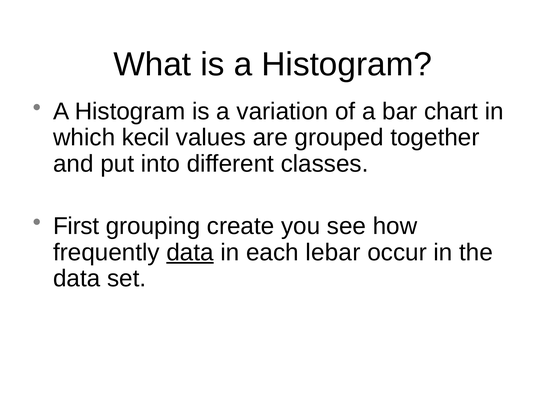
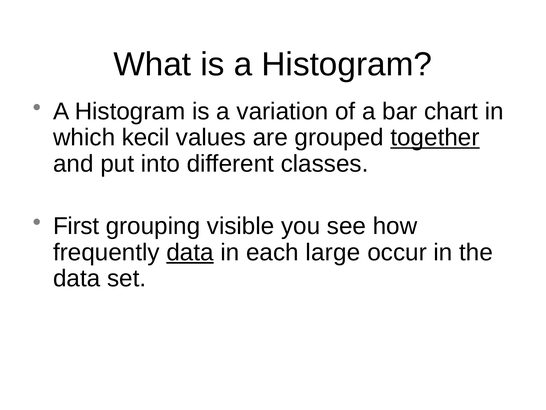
together underline: none -> present
create: create -> visible
lebar: lebar -> large
